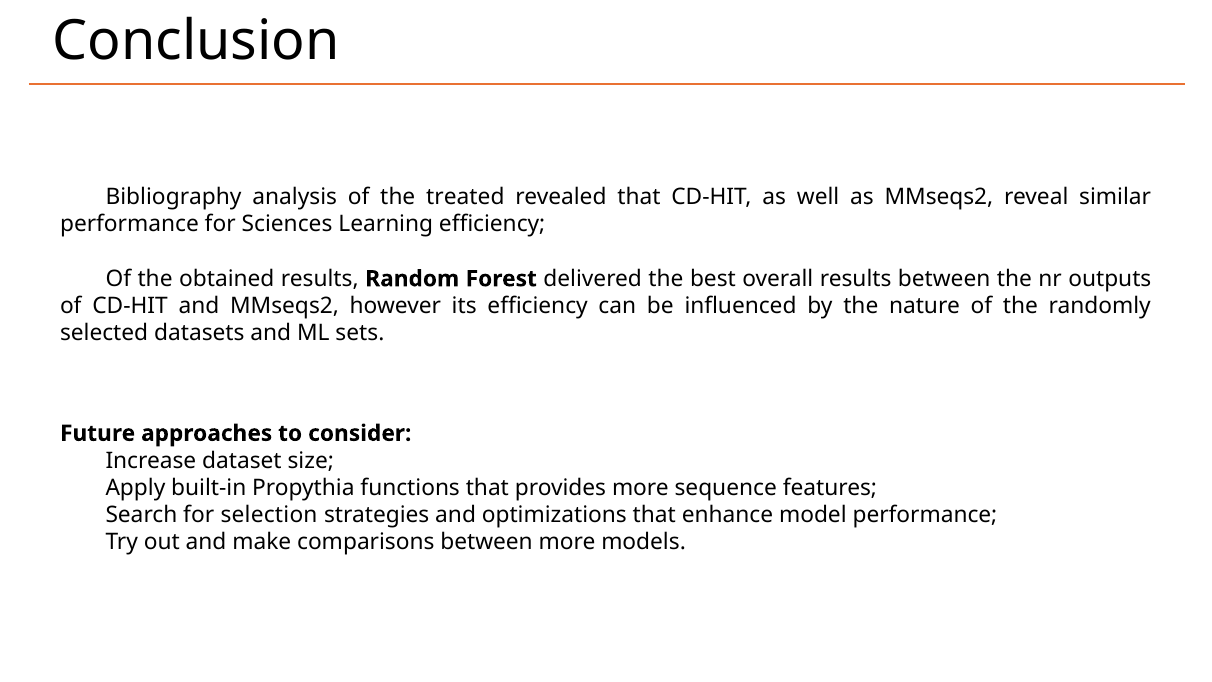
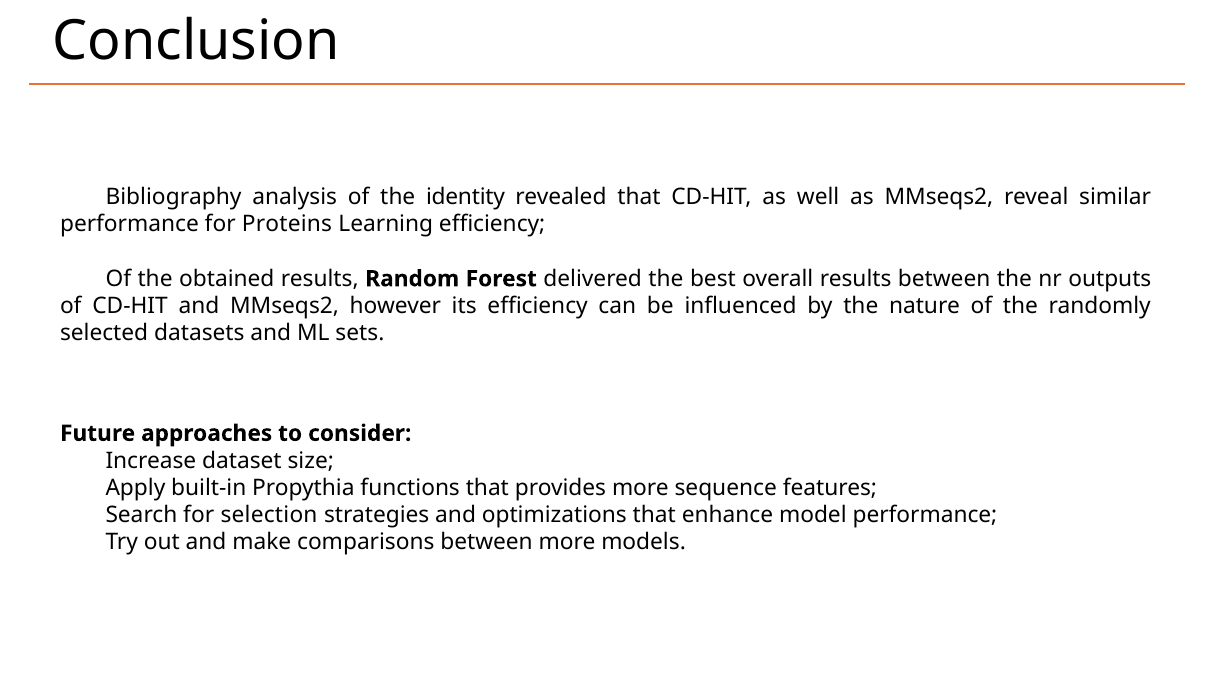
treated: treated -> identity
Sciences: Sciences -> Proteins
